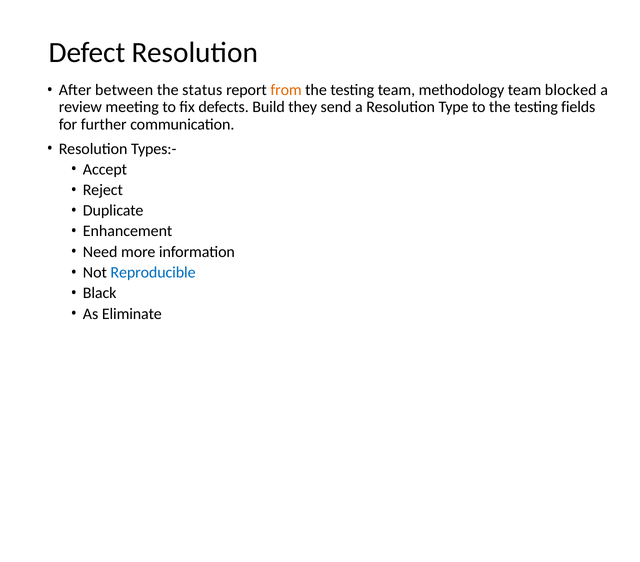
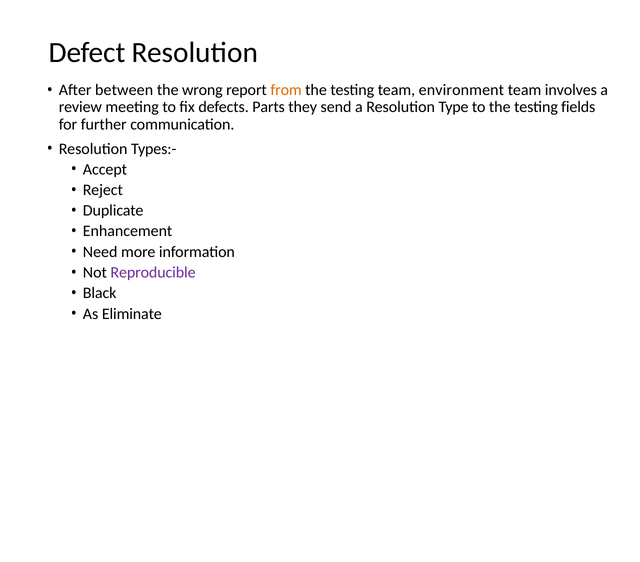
status: status -> wrong
methodology: methodology -> environment
blocked: blocked -> involves
Build: Build -> Parts
Reproducible colour: blue -> purple
